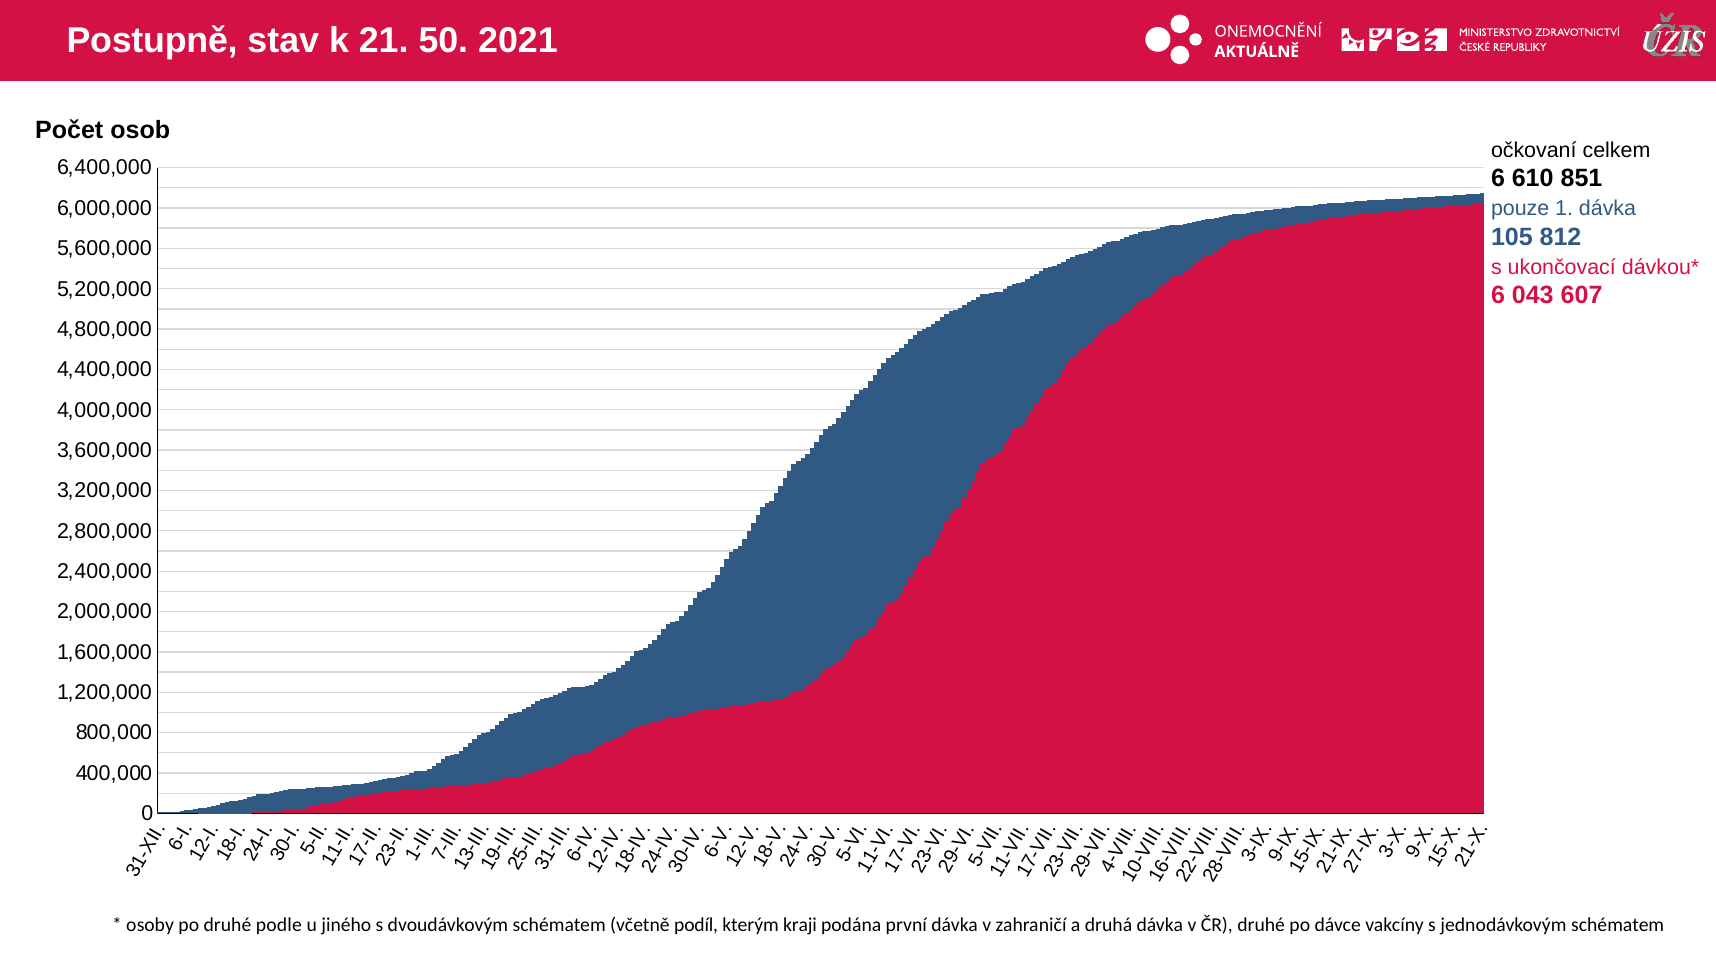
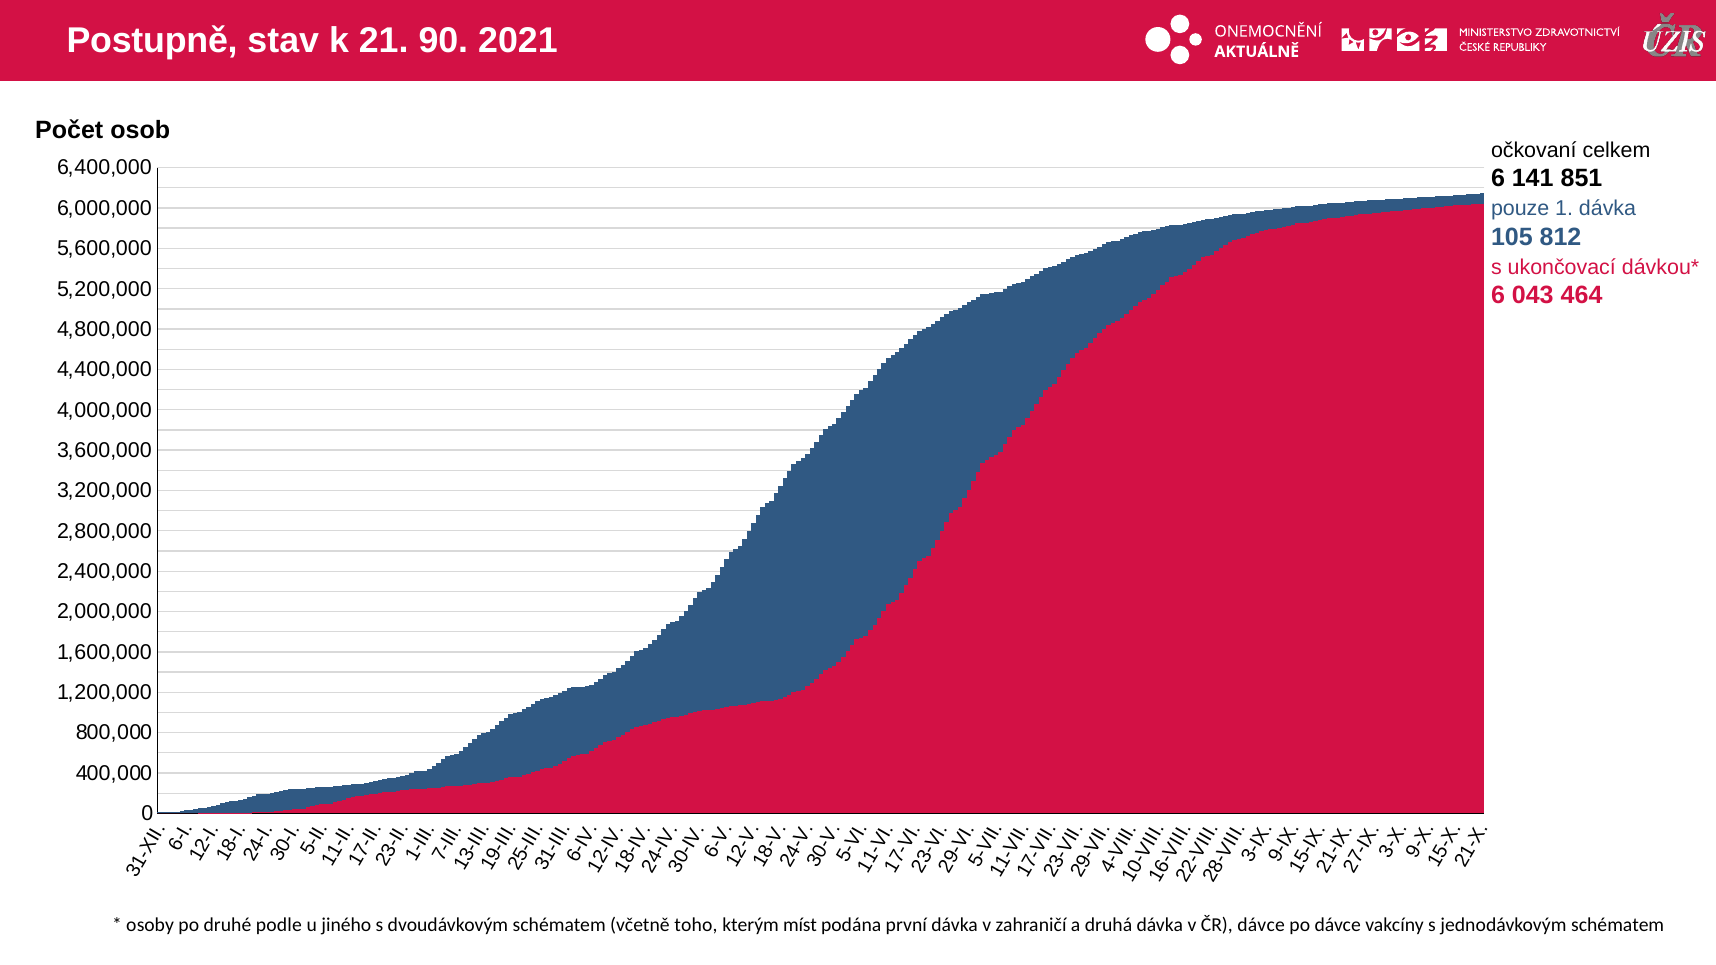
50: 50 -> 90
610: 610 -> 141
607: 607 -> 464
podíl: podíl -> toho
kraji: kraji -> míst
ČR druhé: druhé -> dávce
